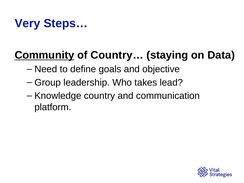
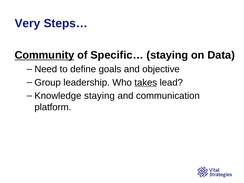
Country…: Country… -> Specific…
takes underline: none -> present
Knowledge country: country -> staying
